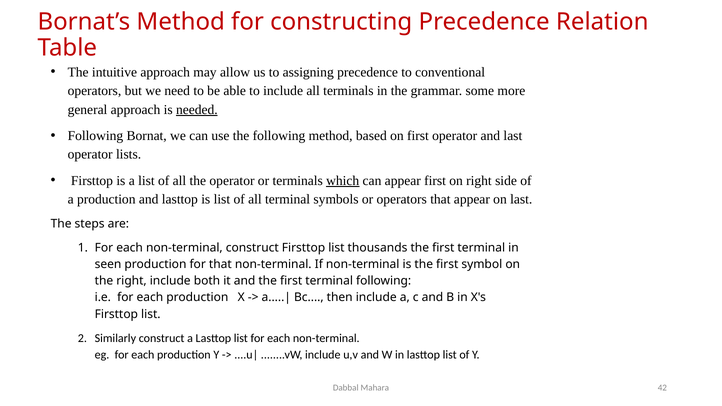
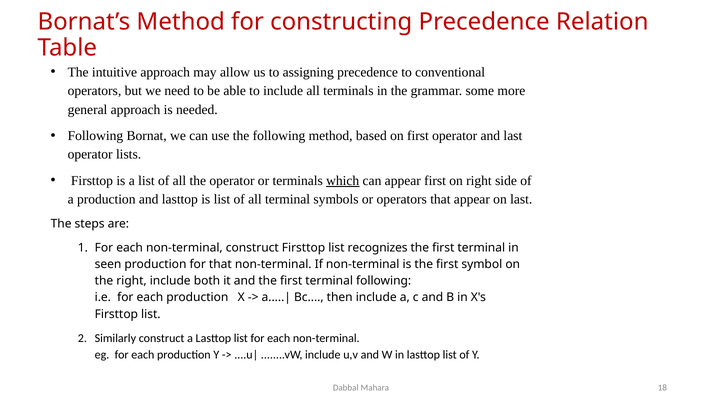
needed underline: present -> none
thousands: thousands -> recognizes
42: 42 -> 18
